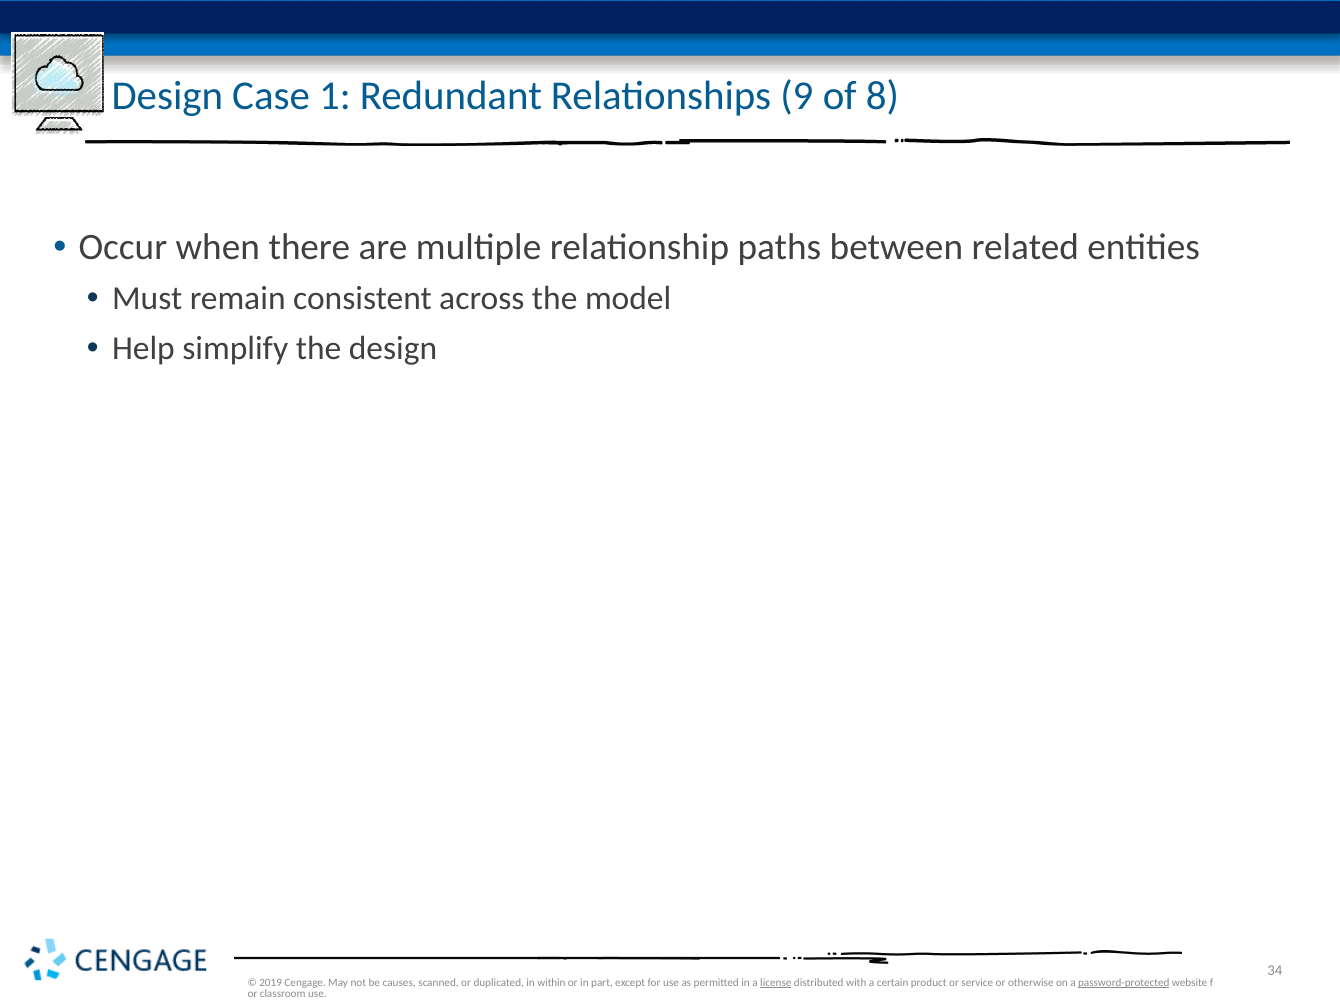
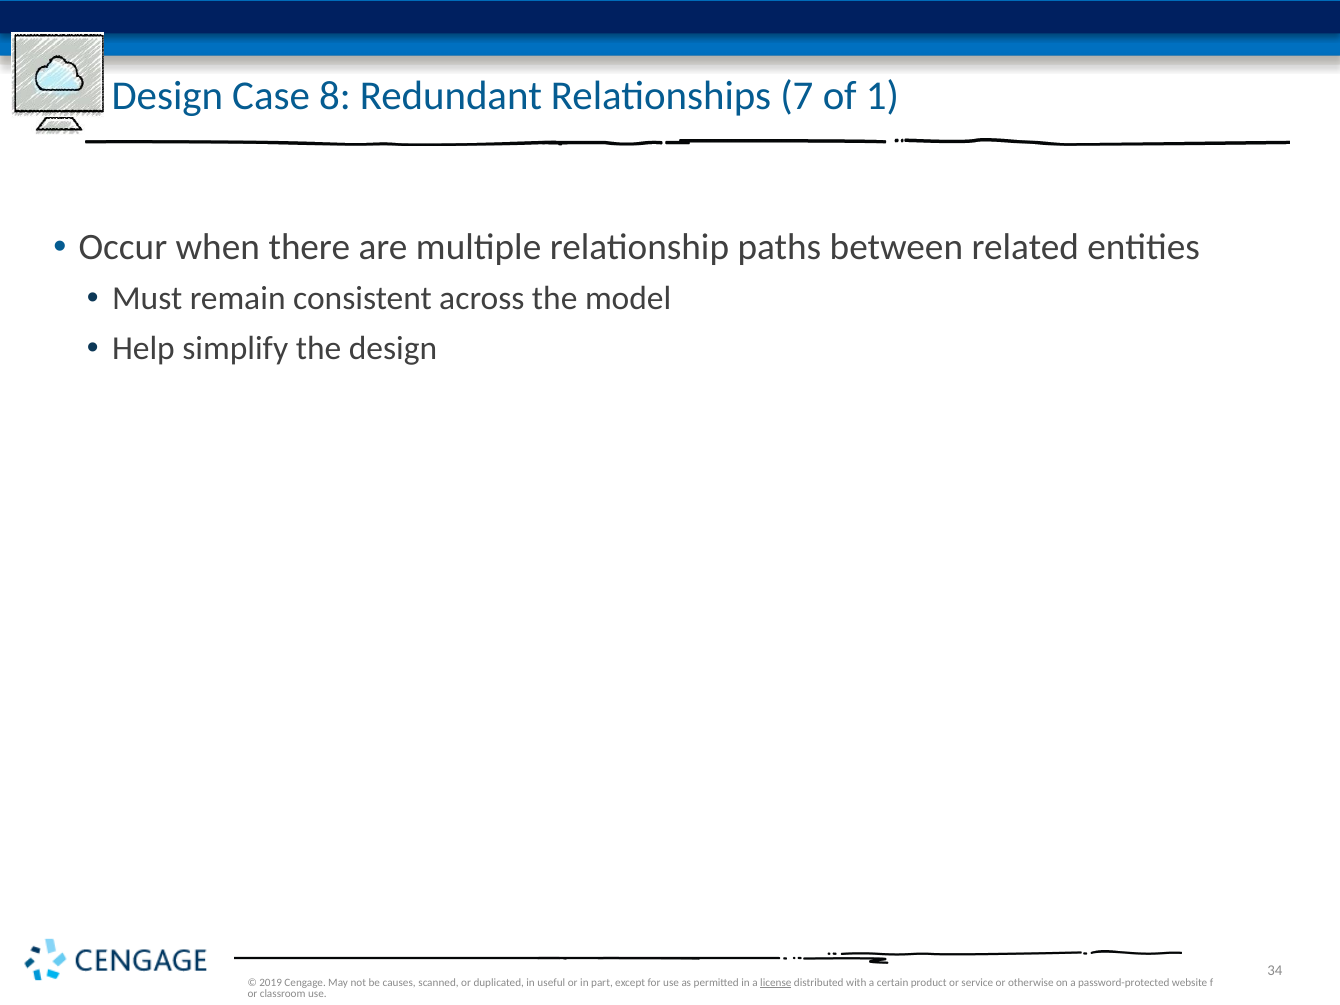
1: 1 -> 8
9: 9 -> 7
8: 8 -> 1
within: within -> useful
password-protected underline: present -> none
